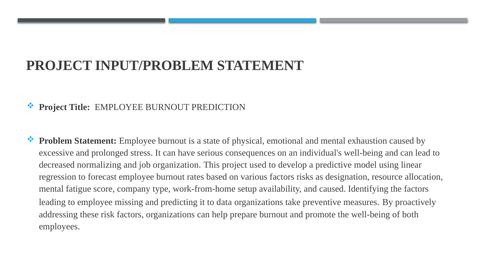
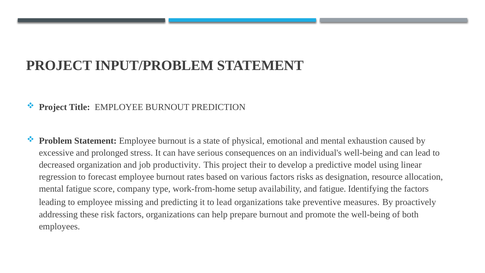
normalizing: normalizing -> organization
organization: organization -> productivity
used: used -> their
and caused: caused -> fatigue
to data: data -> lead
